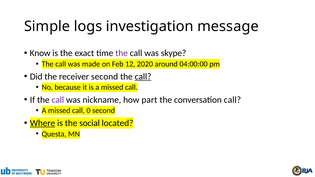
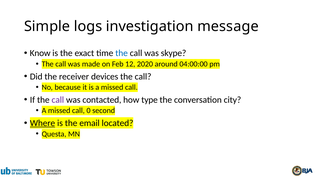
the at (122, 53) colour: purple -> blue
receiver second: second -> devices
call at (143, 77) underline: present -> none
nickname: nickname -> contacted
part: part -> type
conversation call: call -> city
social: social -> email
